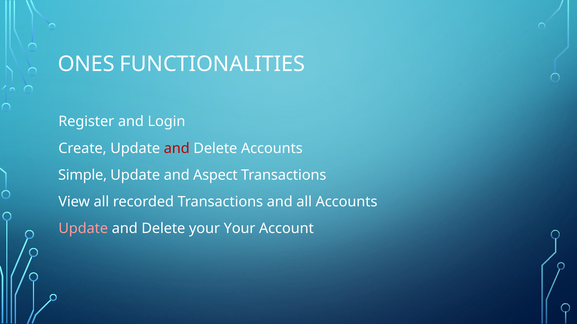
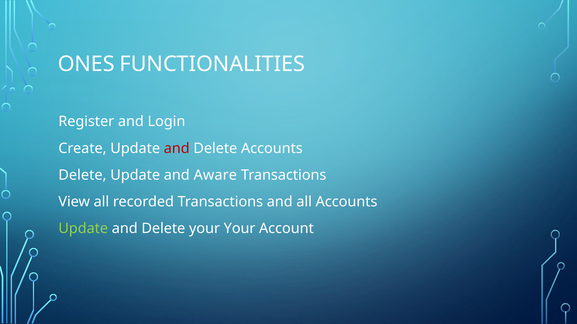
Simple at (83, 175): Simple -> Delete
Aspect: Aspect -> Aware
Update at (83, 229) colour: pink -> light green
